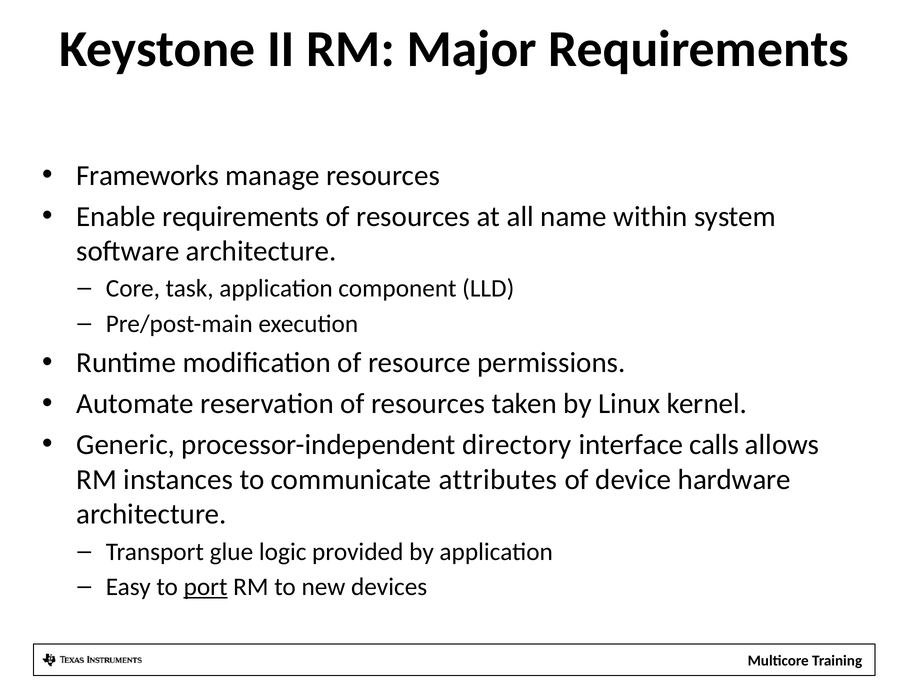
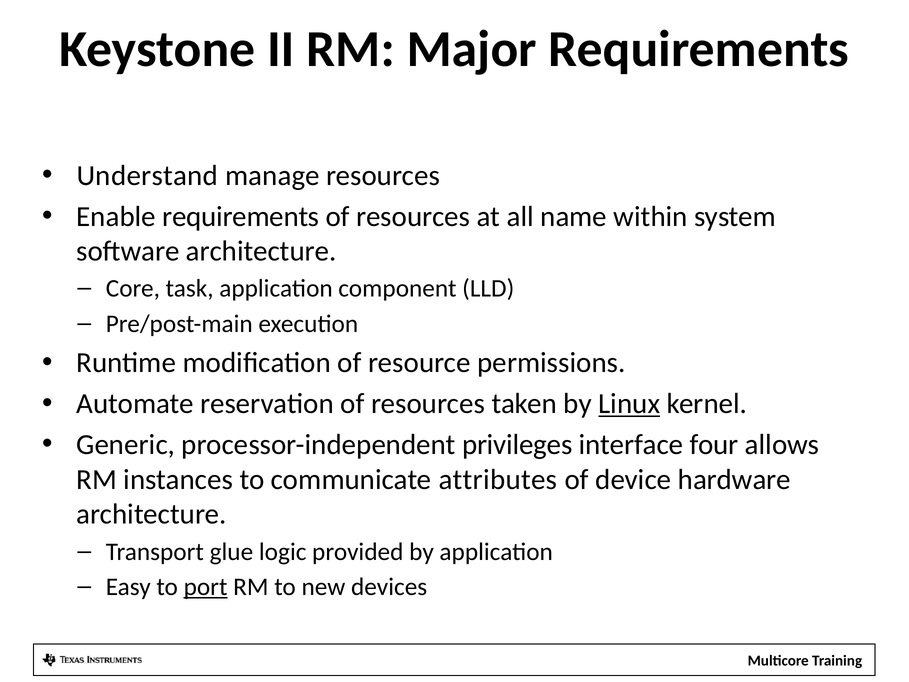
Frameworks: Frameworks -> Understand
Linux underline: none -> present
directory: directory -> privileges
calls: calls -> four
